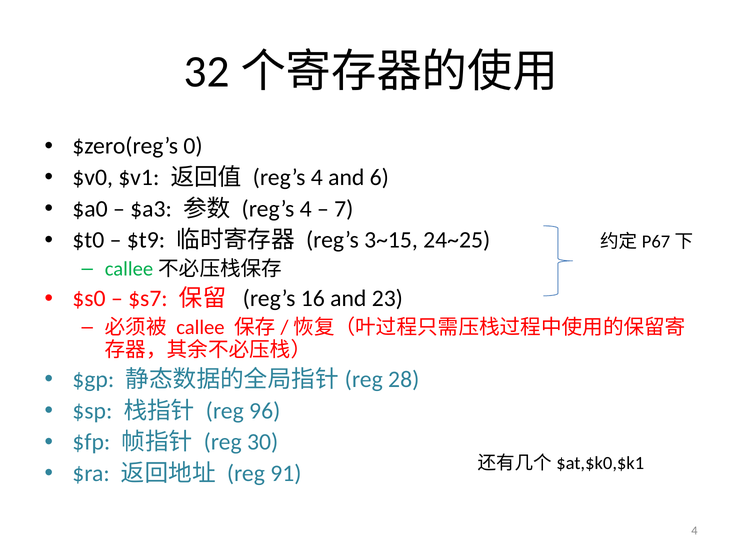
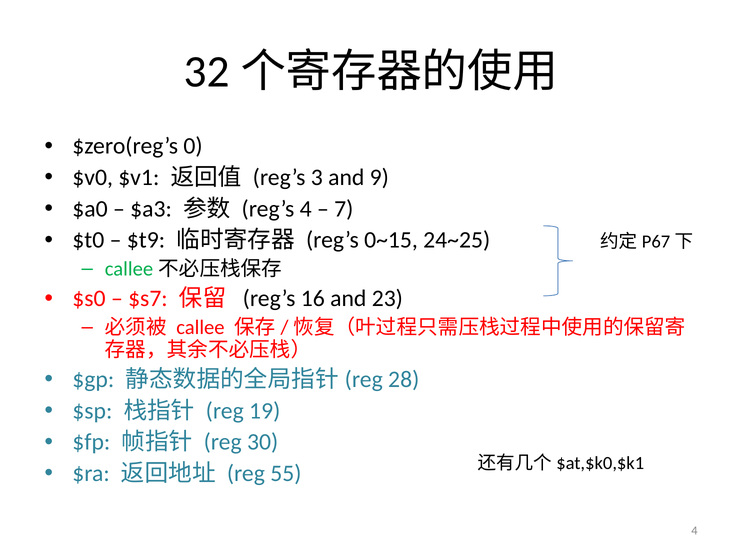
4 at (317, 178): 4 -> 3
6: 6 -> 9
3~15: 3~15 -> 0~15
96: 96 -> 19
91: 91 -> 55
